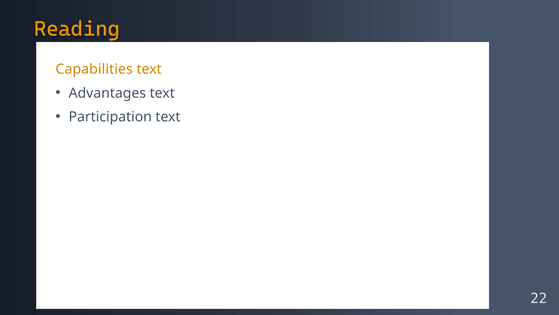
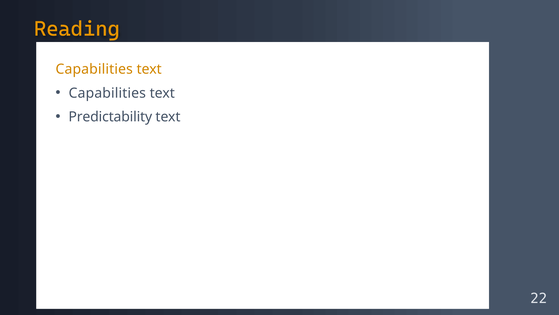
Advantages at (107, 93): Advantages -> Capabilities
Participation: Participation -> Predictability
